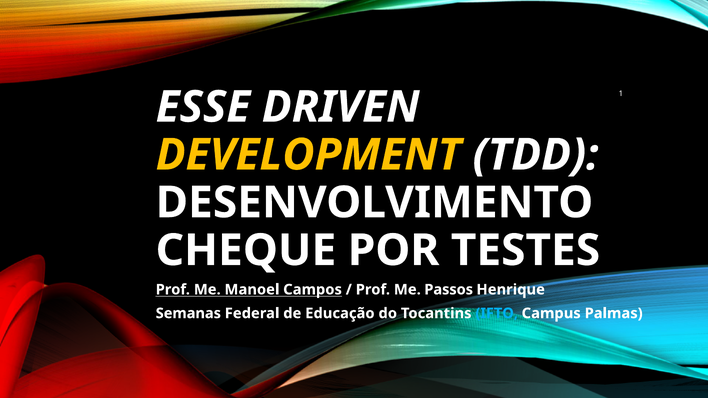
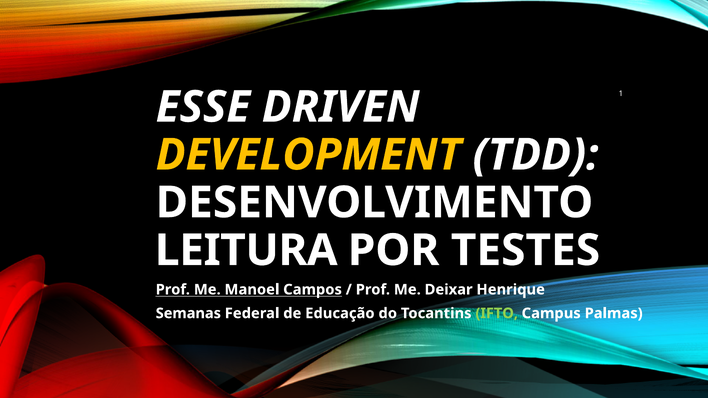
CHEQUE: CHEQUE -> LEITURA
Passos: Passos -> Deixar
IFTO colour: light blue -> light green
